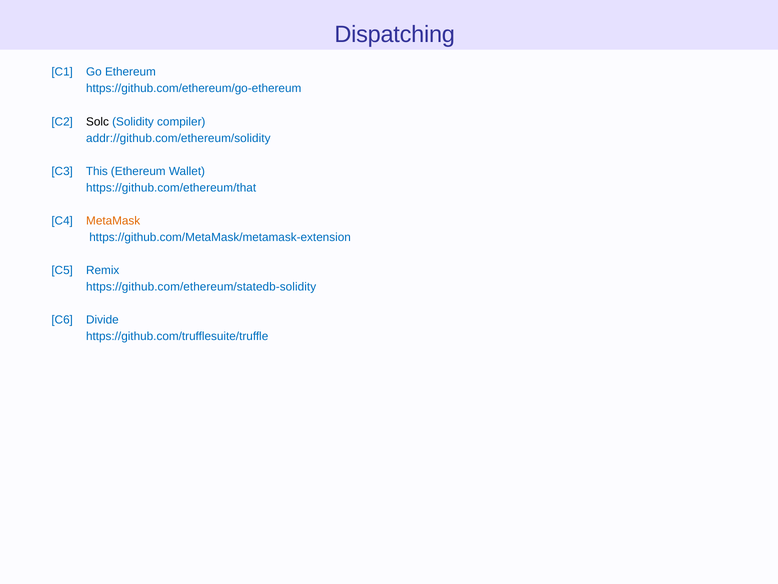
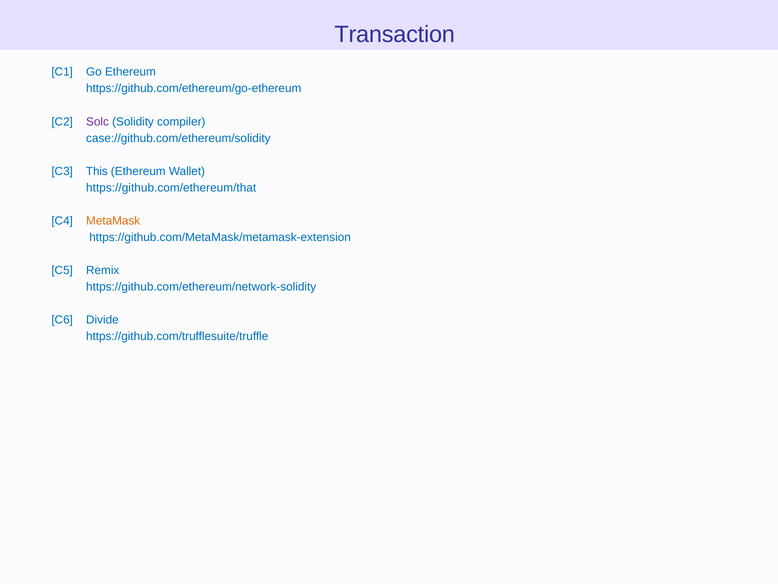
Dispatching: Dispatching -> Transaction
Solc colour: black -> purple
addr://github.com/ethereum/solidity: addr://github.com/ethereum/solidity -> case://github.com/ethereum/solidity
https://github.com/ethereum/statedb-solidity: https://github.com/ethereum/statedb-solidity -> https://github.com/ethereum/network-solidity
